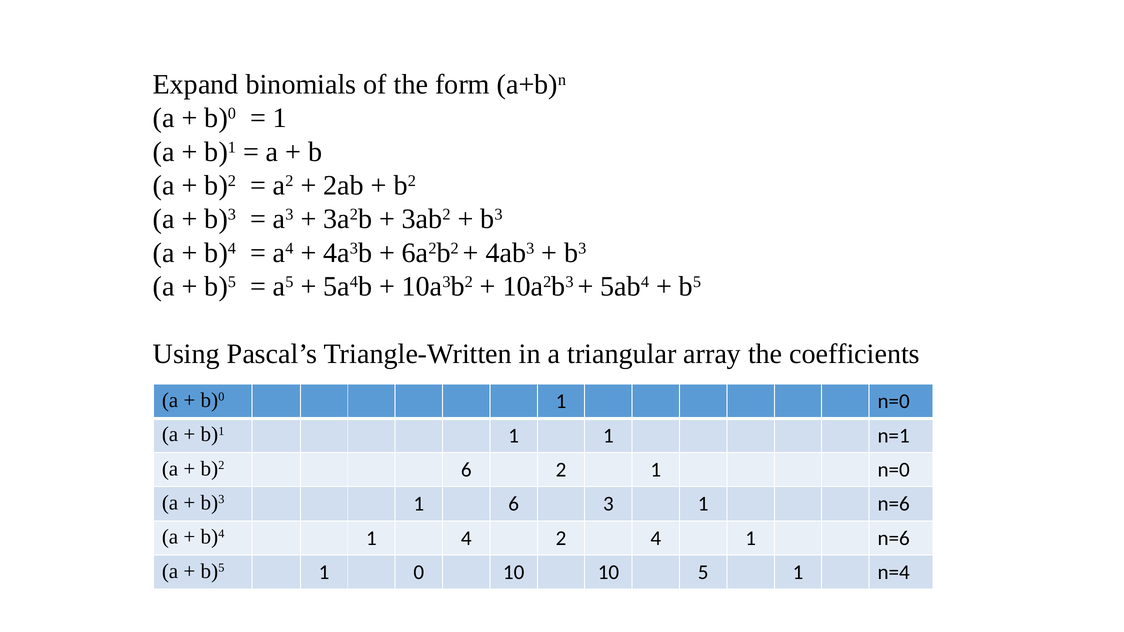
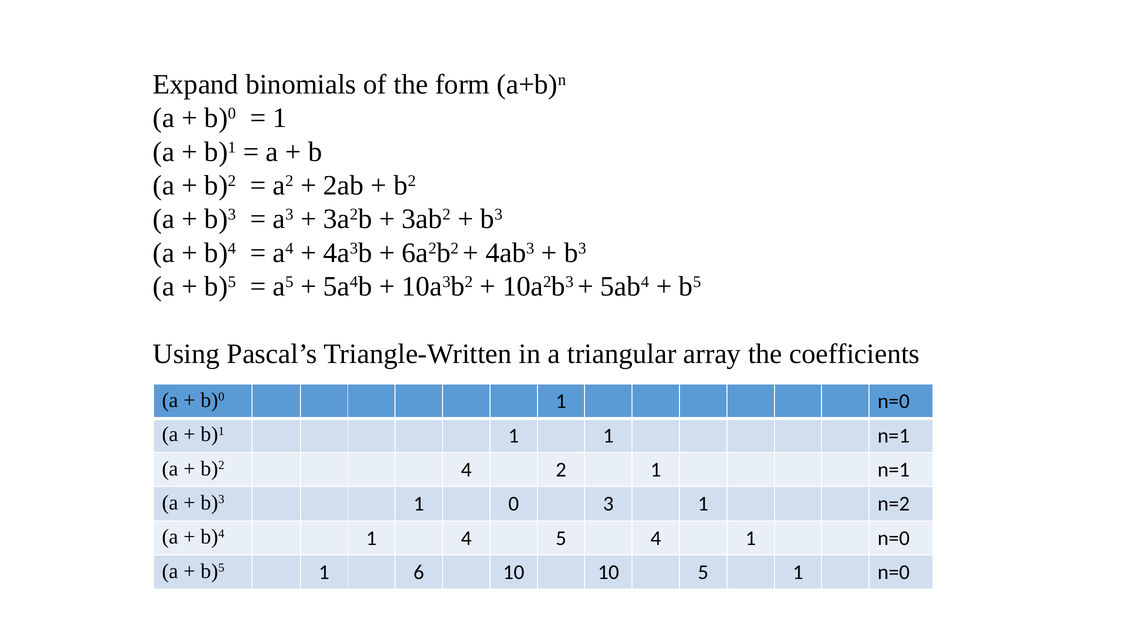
b)2 6: 6 -> 4
2 1 n=0: n=0 -> n=1
1 6: 6 -> 0
3 1 n=6: n=6 -> n=2
4 2: 2 -> 5
4 1 n=6: n=6 -> n=0
0: 0 -> 6
5 1 n=4: n=4 -> n=0
